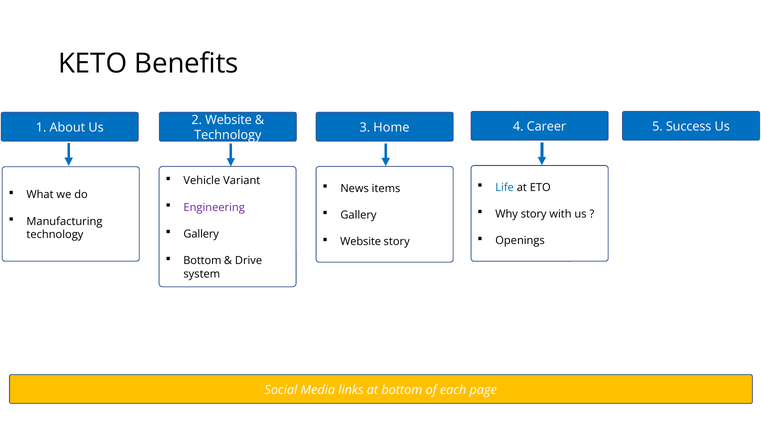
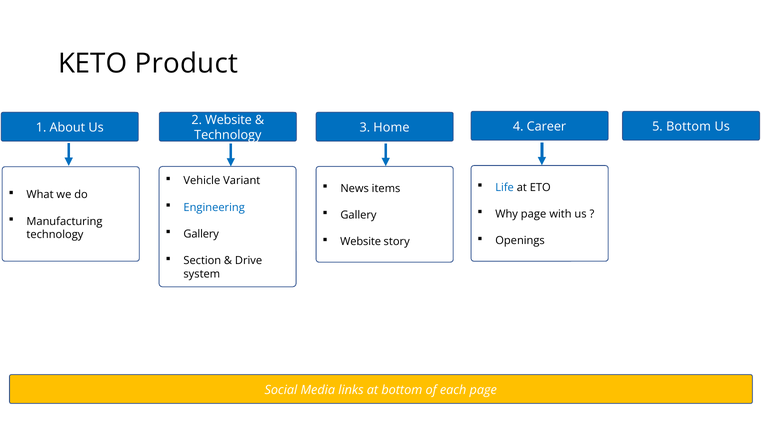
Benefits: Benefits -> Product
5 Success: Success -> Bottom
Engineering colour: purple -> blue
Why story: story -> page
Bottom at (202, 261): Bottom -> Section
